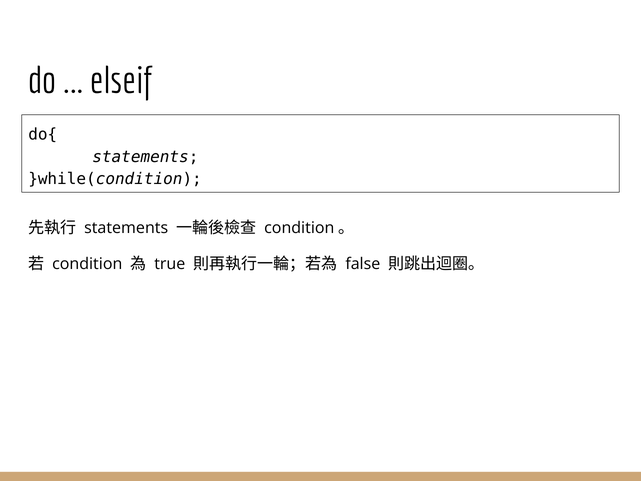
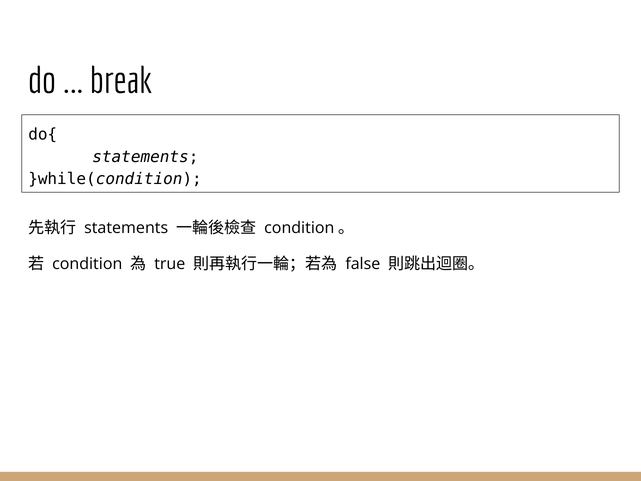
elseif: elseif -> break
